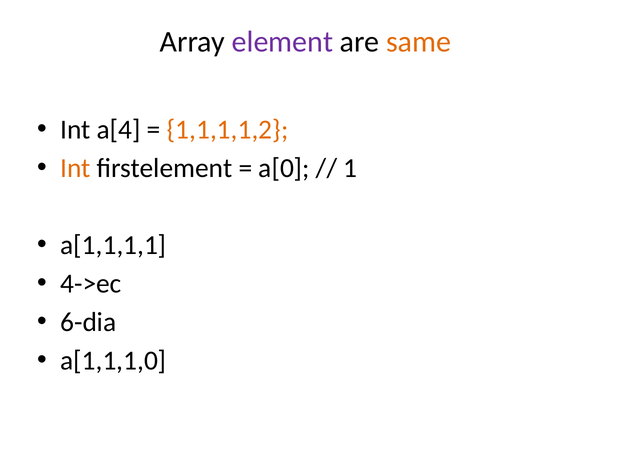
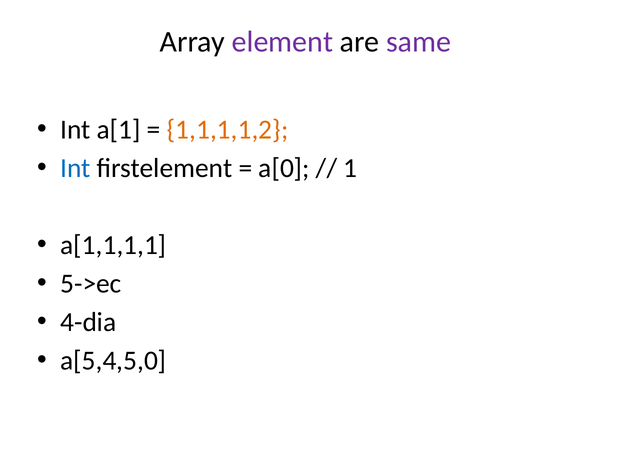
same colour: orange -> purple
a[4: a[4 -> a[1
Int at (75, 168) colour: orange -> blue
4->ec: 4->ec -> 5->ec
6-dia: 6-dia -> 4-dia
a[1,1,1,0: a[1,1,1,0 -> a[5,4,5,0
